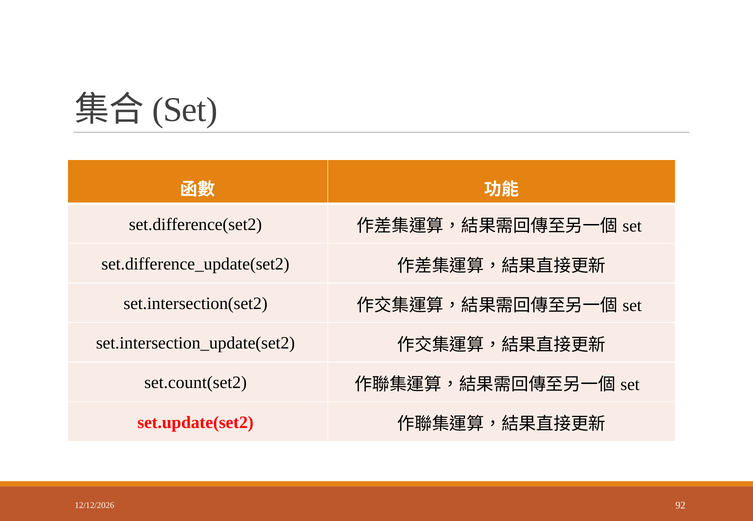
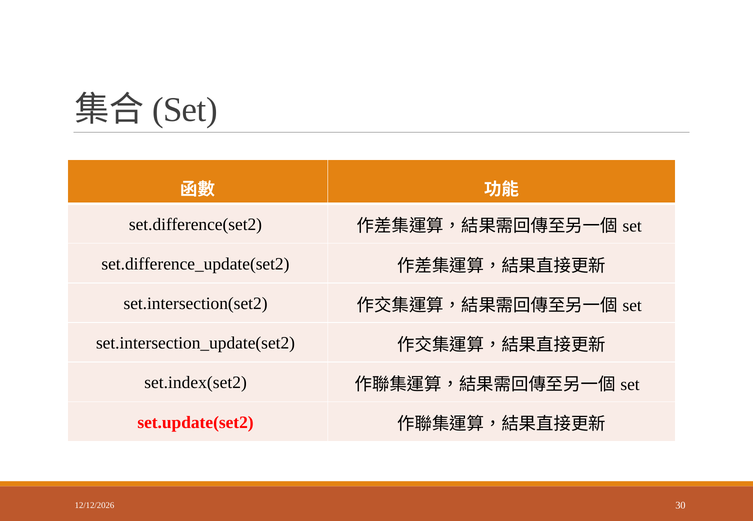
set.count(set2: set.count(set2 -> set.index(set2
92: 92 -> 30
